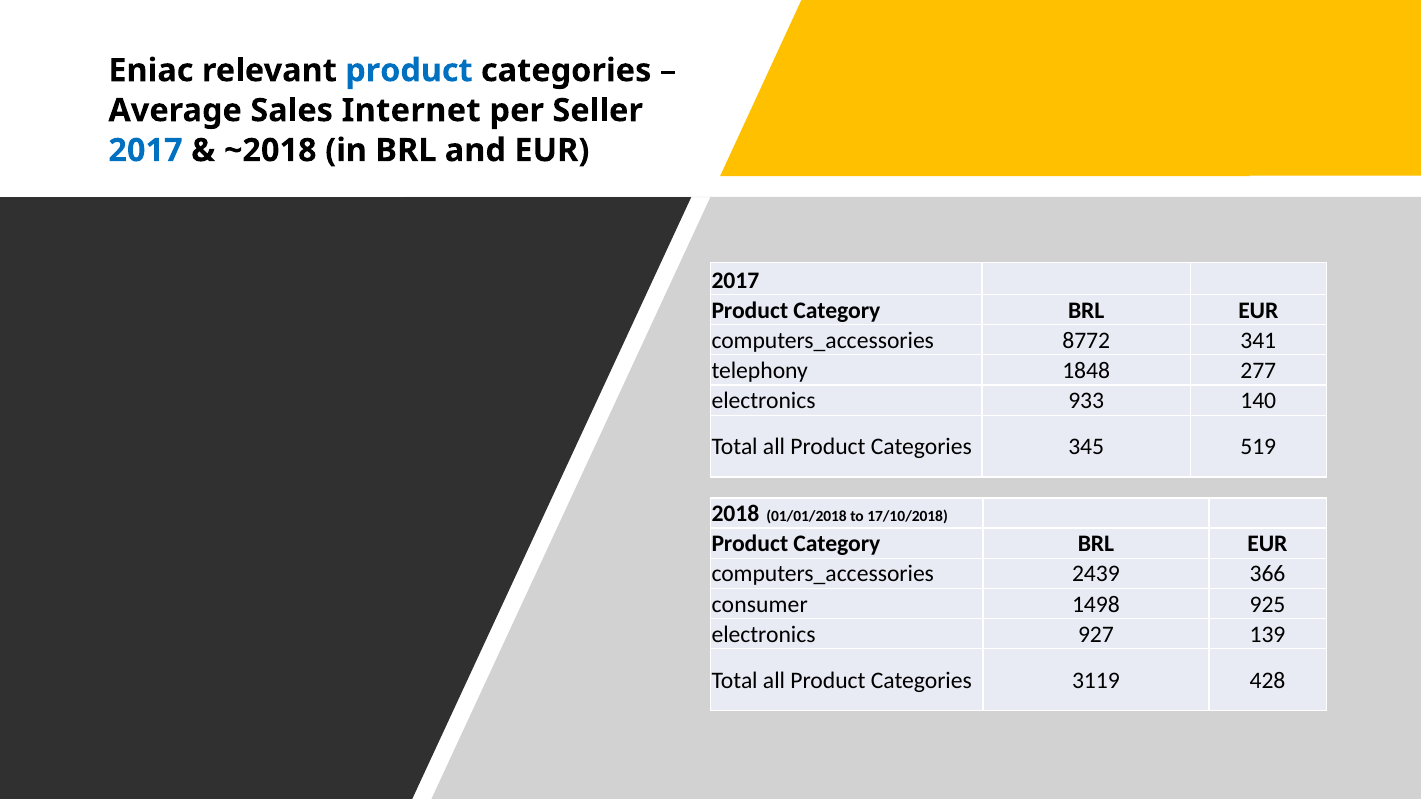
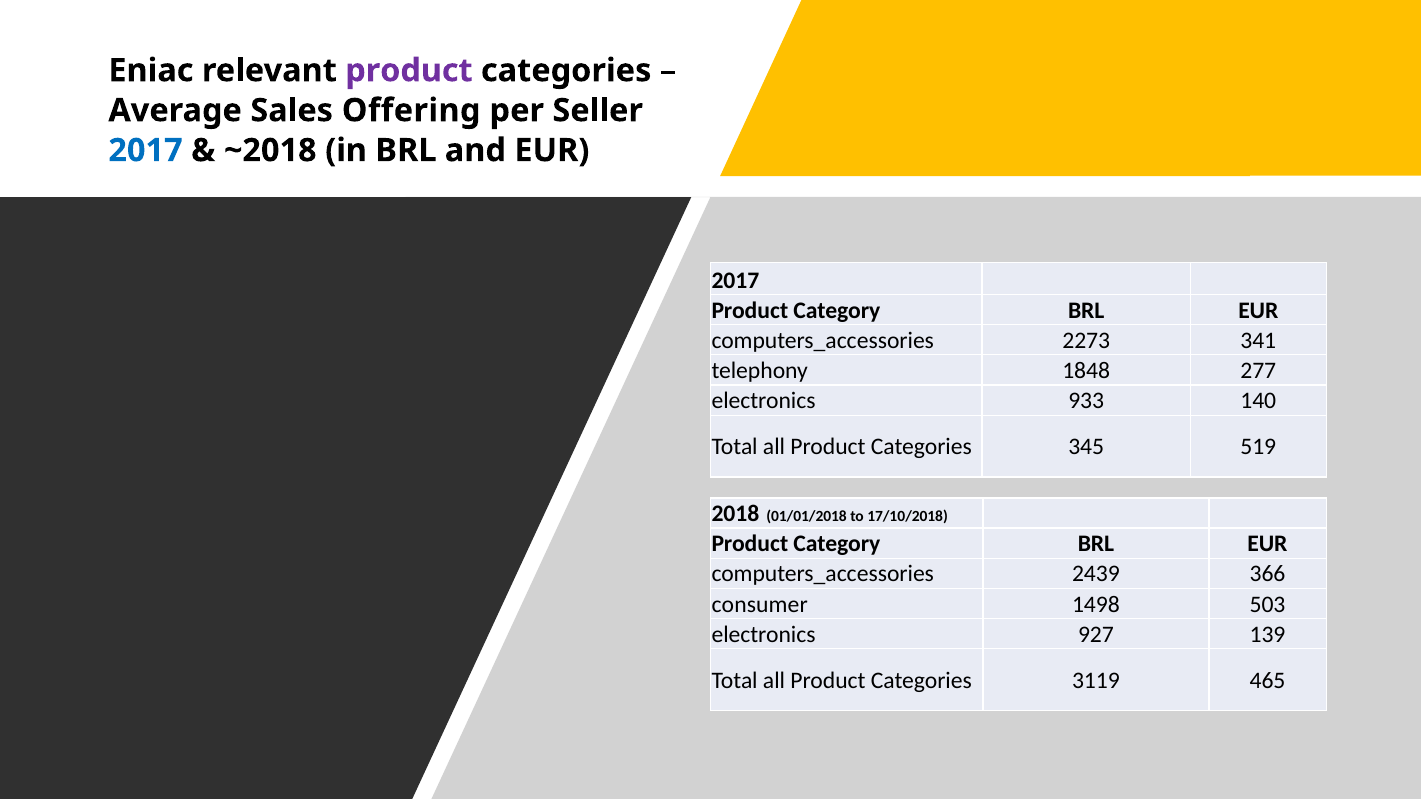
product at (409, 71) colour: blue -> purple
Internet: Internet -> Offering
8772: 8772 -> 2273
925: 925 -> 503
428: 428 -> 465
